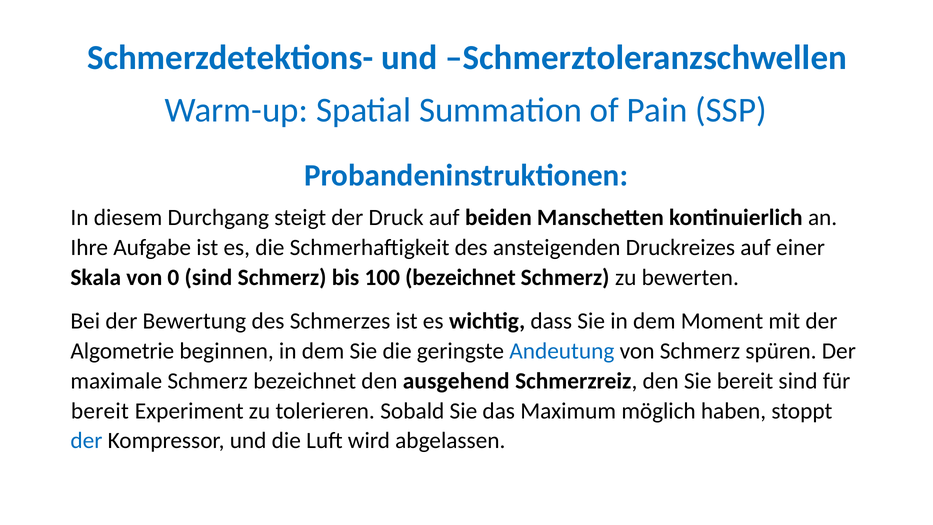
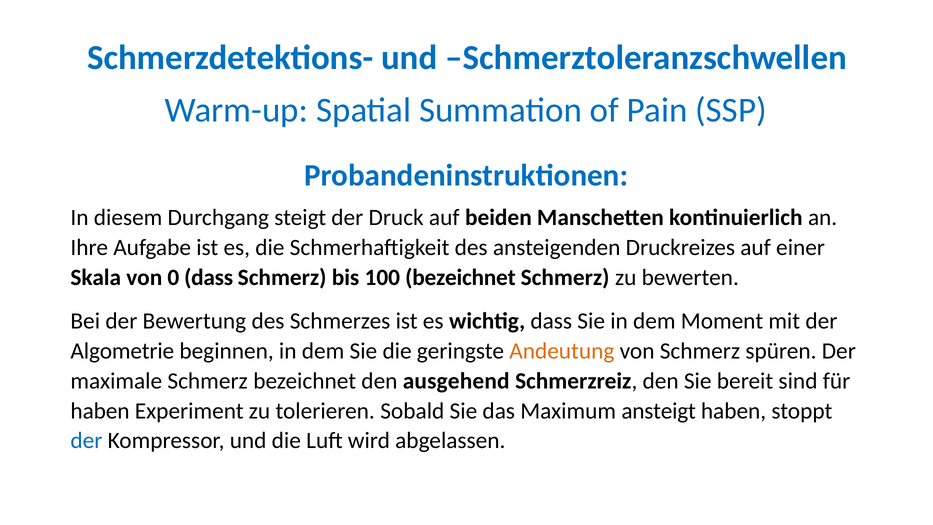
0 sind: sind -> dass
Andeutung colour: blue -> orange
bereit at (100, 411): bereit -> haben
möglich: möglich -> ansteigt
